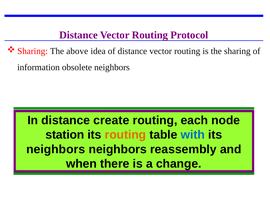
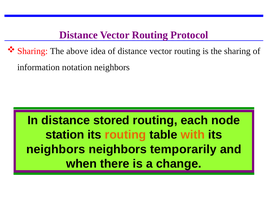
obsolete: obsolete -> notation
create: create -> stored
with colour: blue -> orange
reassembly: reassembly -> temporarily
